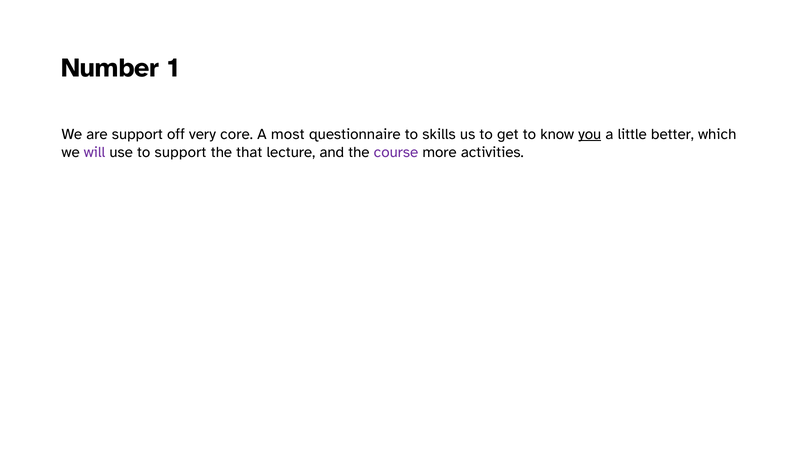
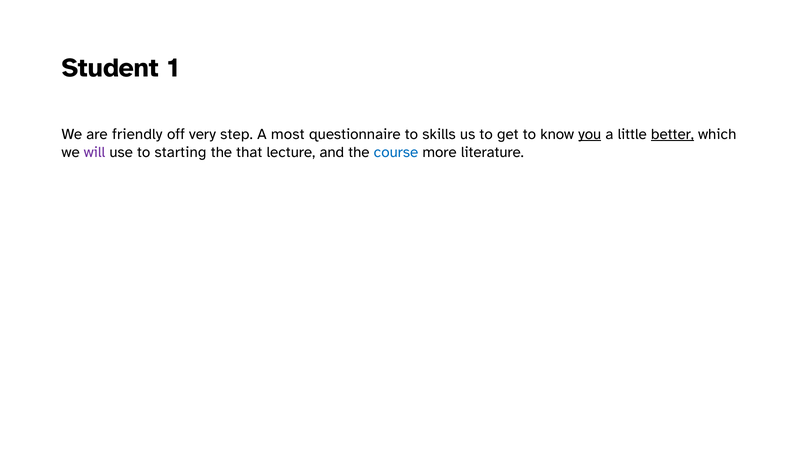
Number: Number -> Student
are support: support -> friendly
core: core -> step
better underline: none -> present
to support: support -> starting
course colour: purple -> blue
activities: activities -> literature
